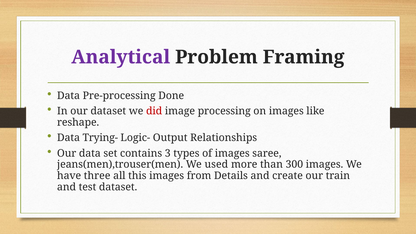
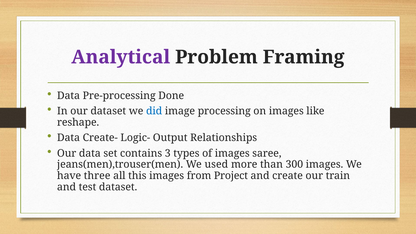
did colour: red -> blue
Trying-: Trying- -> Create-
Details: Details -> Project
